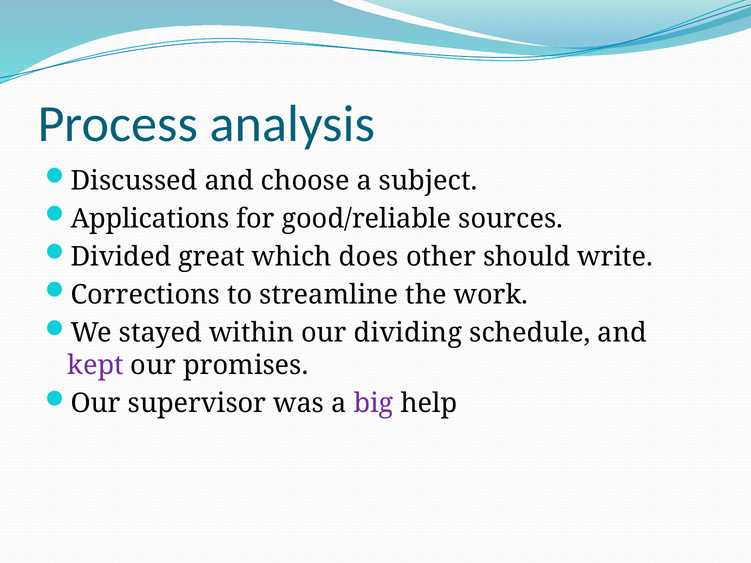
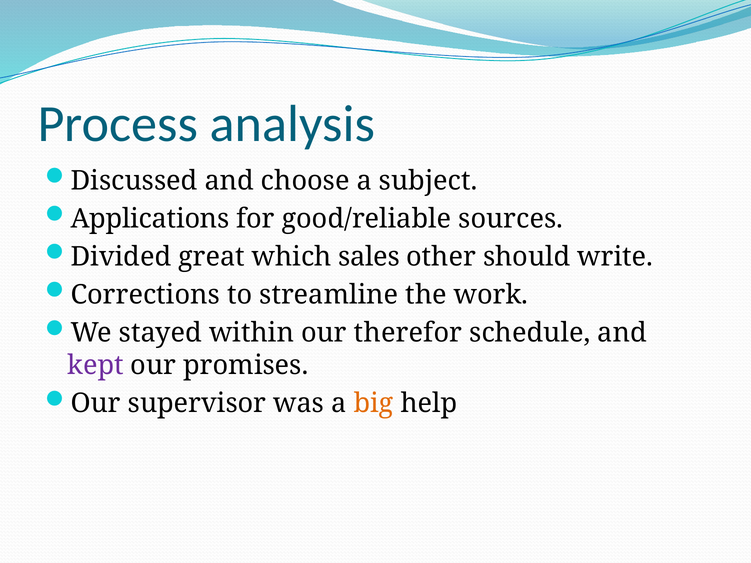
does: does -> sales
dividing: dividing -> therefor
big colour: purple -> orange
